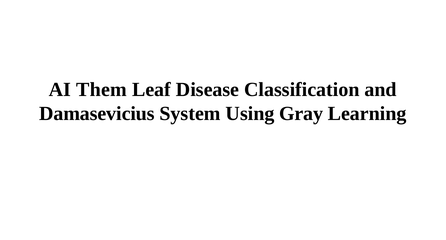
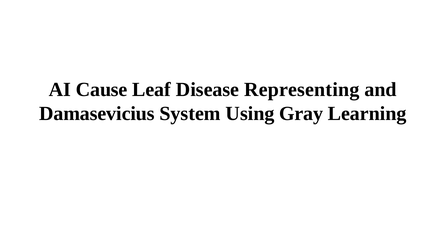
Them: Them -> Cause
Classification: Classification -> Representing
